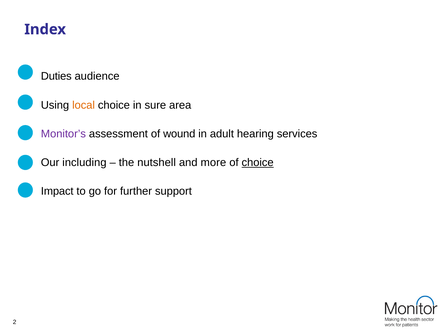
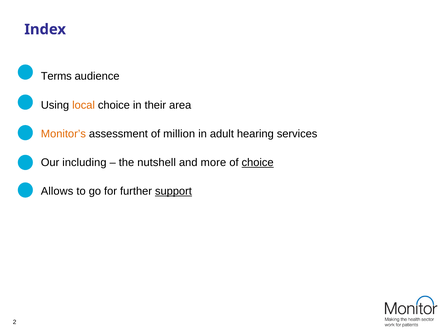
Duties: Duties -> Terms
sure: sure -> their
Monitor’s colour: purple -> orange
wound: wound -> million
Impact: Impact -> Allows
support underline: none -> present
